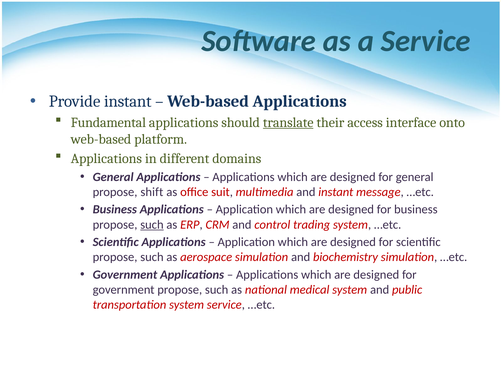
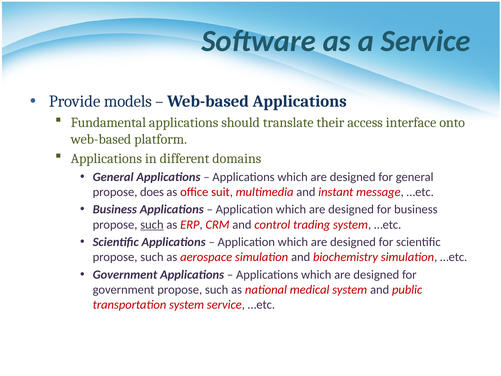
Provide instant: instant -> models
translate underline: present -> none
shift: shift -> does
